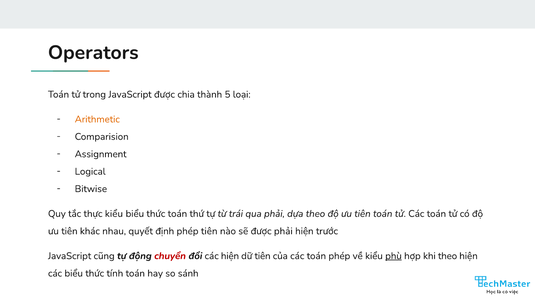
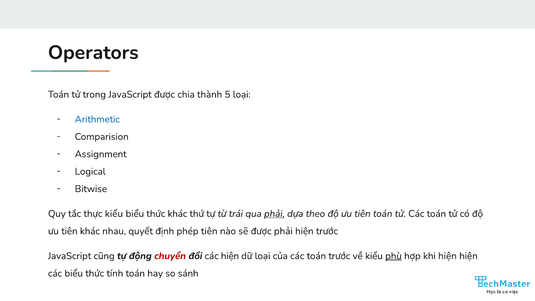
Arithmetic colour: orange -> blue
thức toán: toán -> khác
phải at (274, 214) underline: none -> present
dữ tiên: tiên -> loại
toán phép: phép -> trước
khi theo: theo -> hiện
